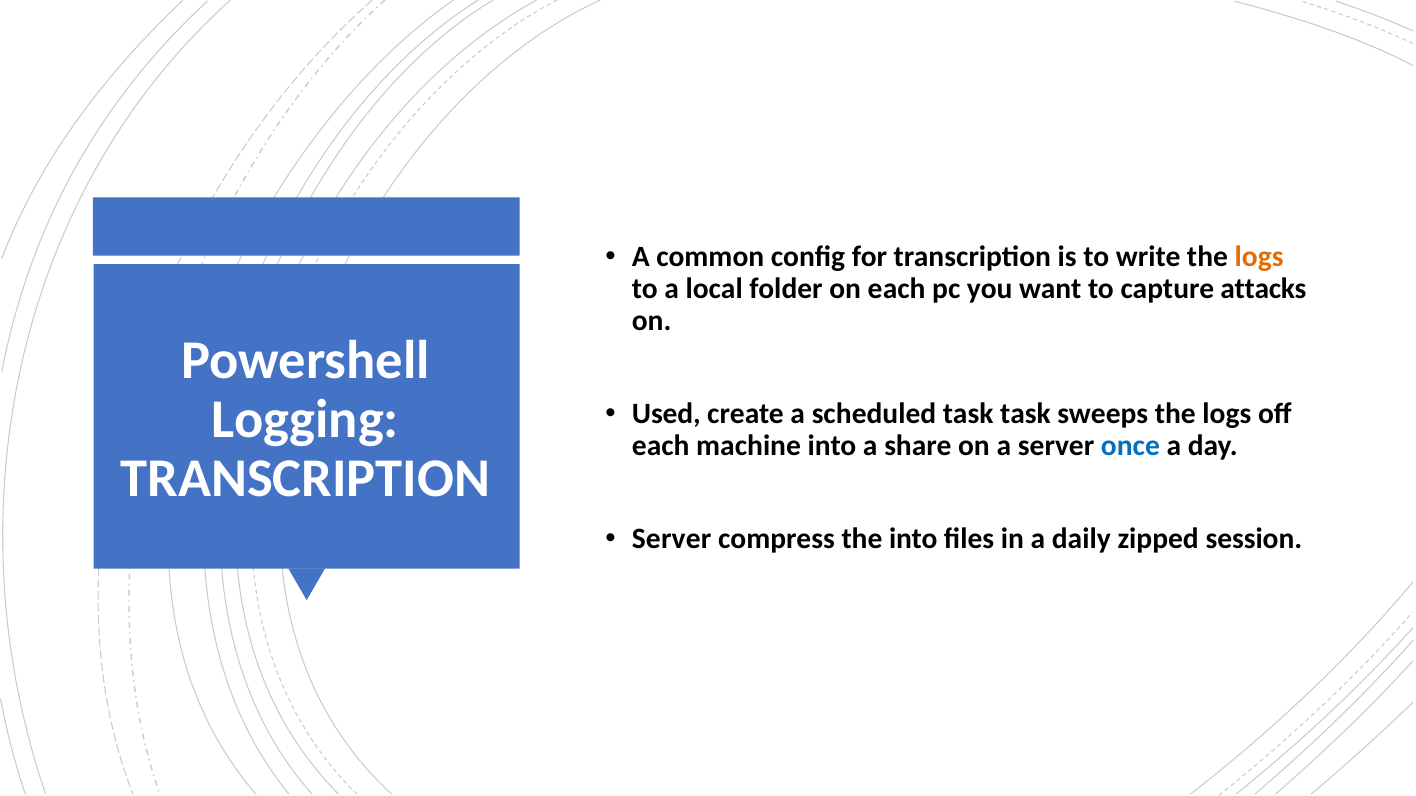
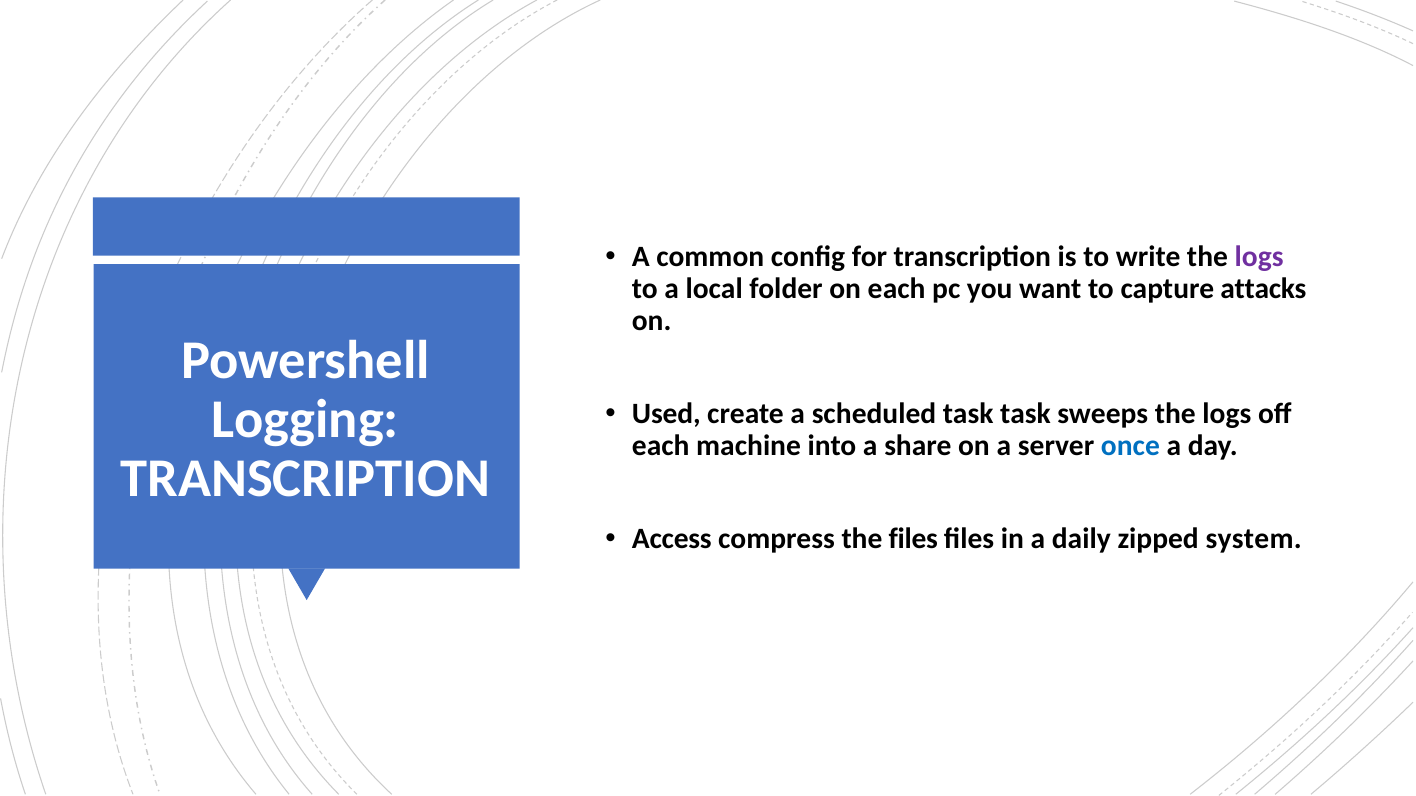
logs at (1259, 257) colour: orange -> purple
Server at (672, 539): Server -> Access
the into: into -> files
session: session -> system
